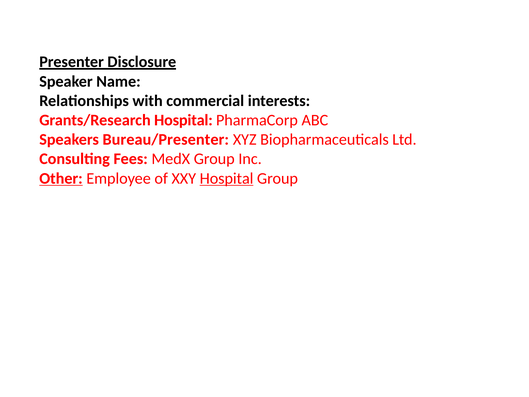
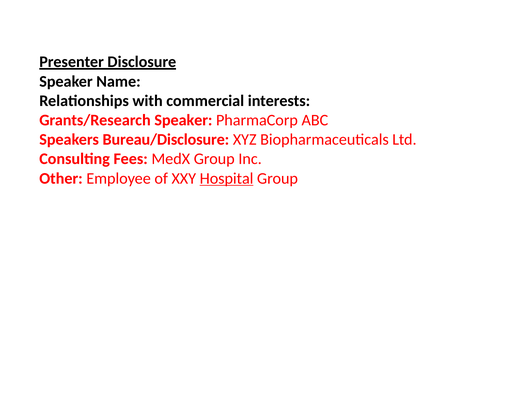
Grants/Research Hospital: Hospital -> Speaker
Bureau/Presenter: Bureau/Presenter -> Bureau/Disclosure
Other underline: present -> none
